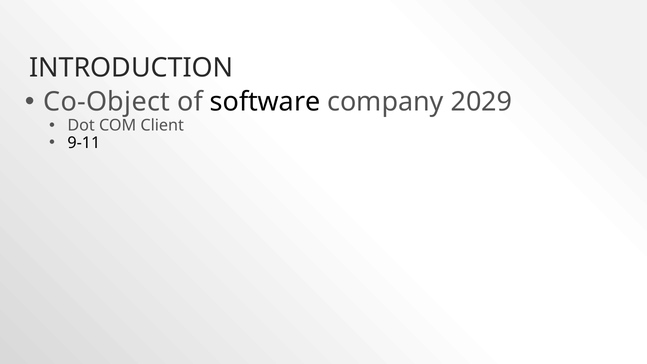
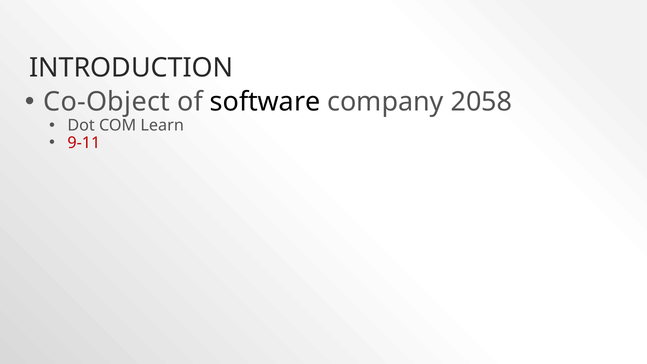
2029: 2029 -> 2058
Client: Client -> Learn
9-11 colour: black -> red
